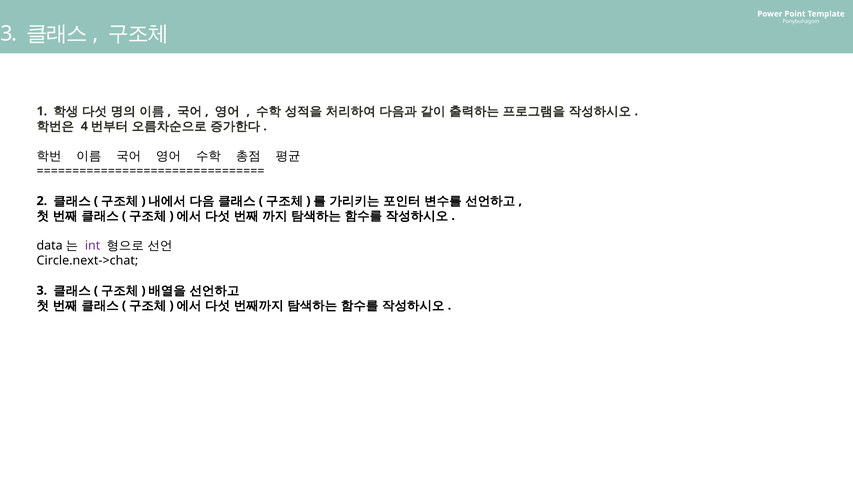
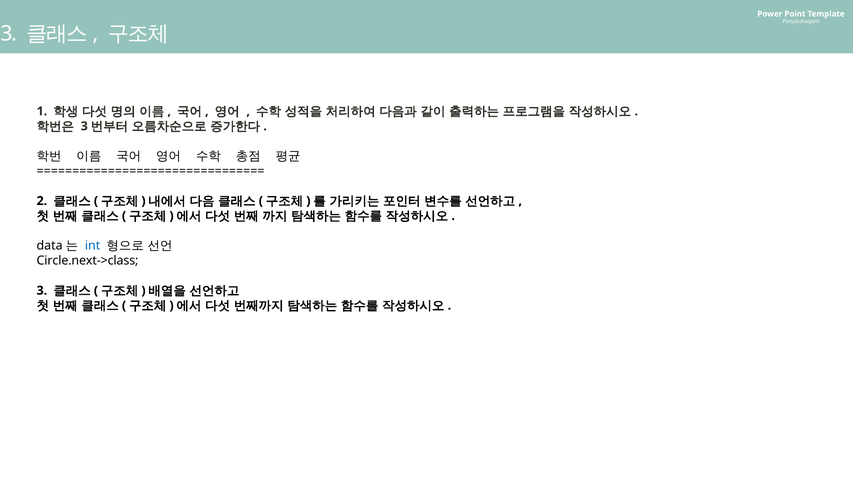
4 at (84, 126): 4 -> 3
int colour: purple -> blue
Circle.next->chat: Circle.next->chat -> Circle.next->class
